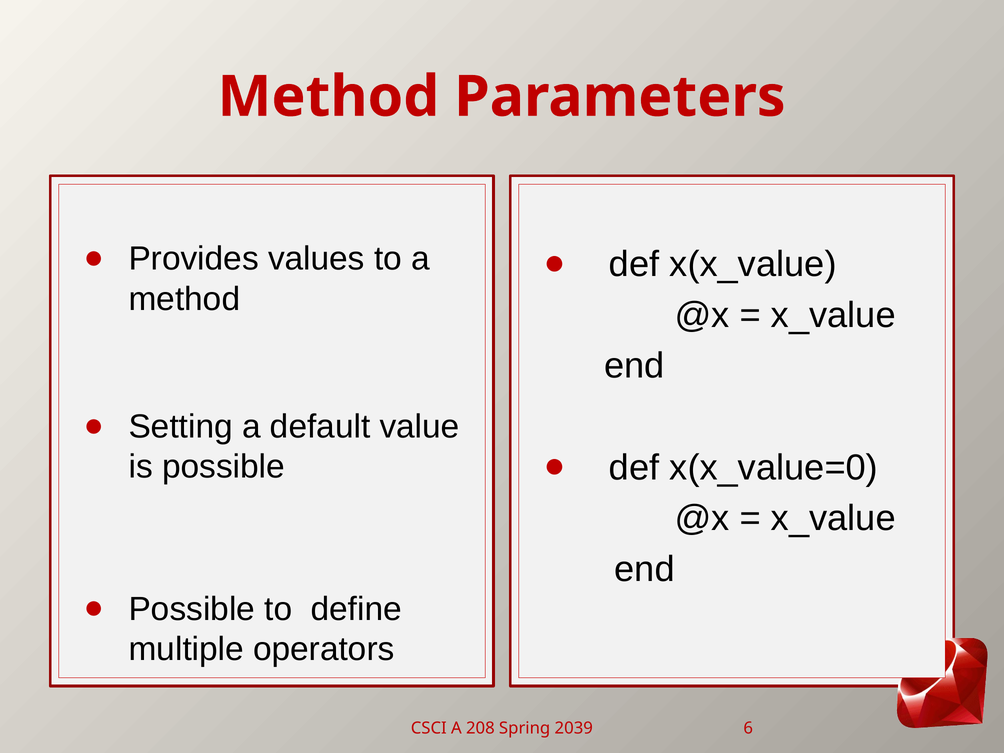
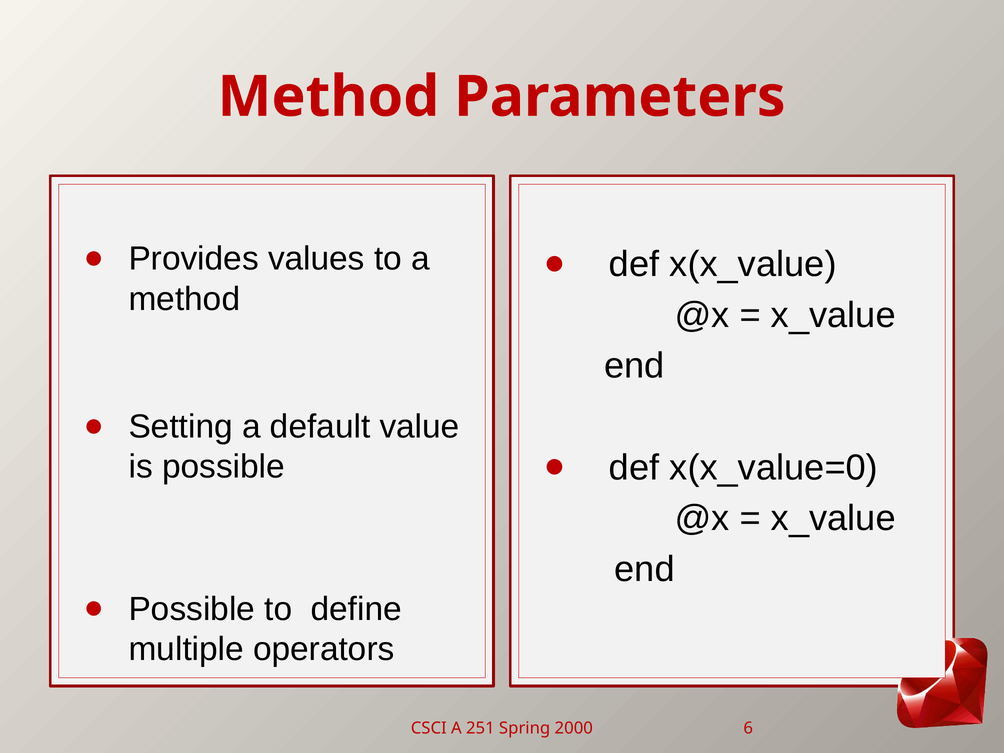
208: 208 -> 251
2039: 2039 -> 2000
